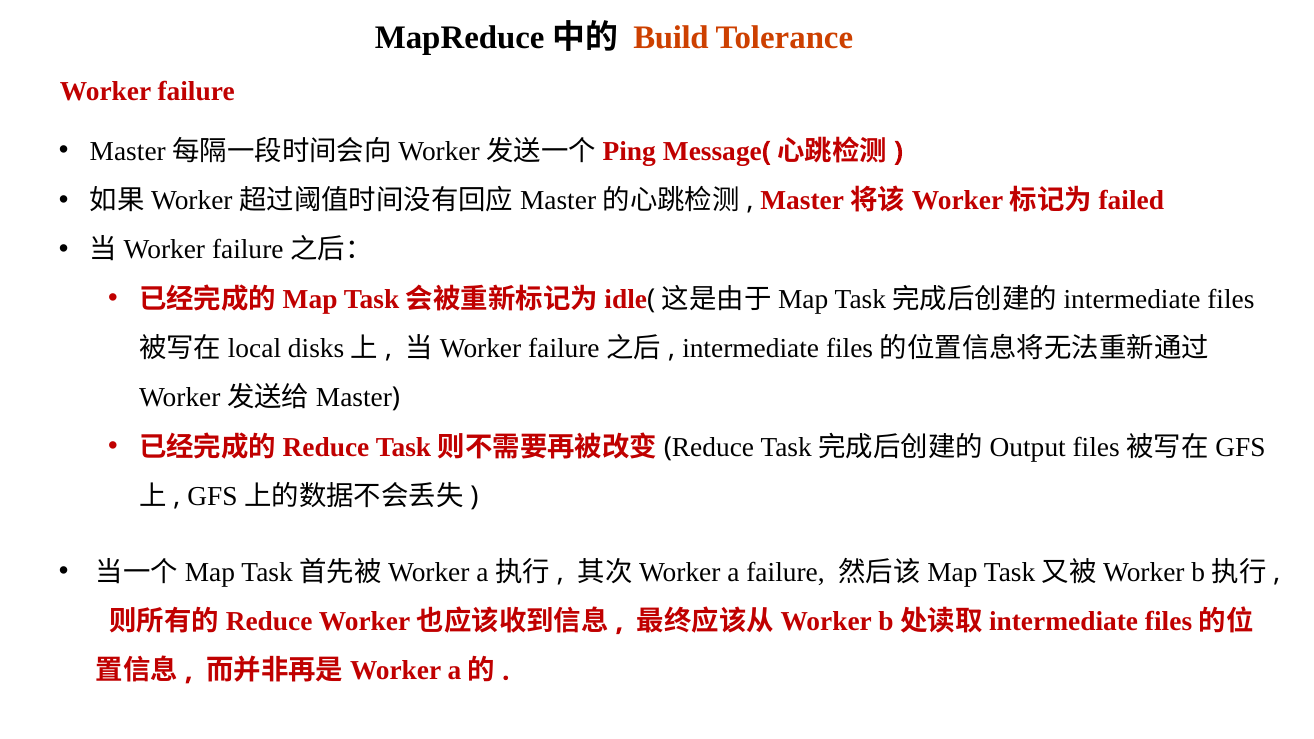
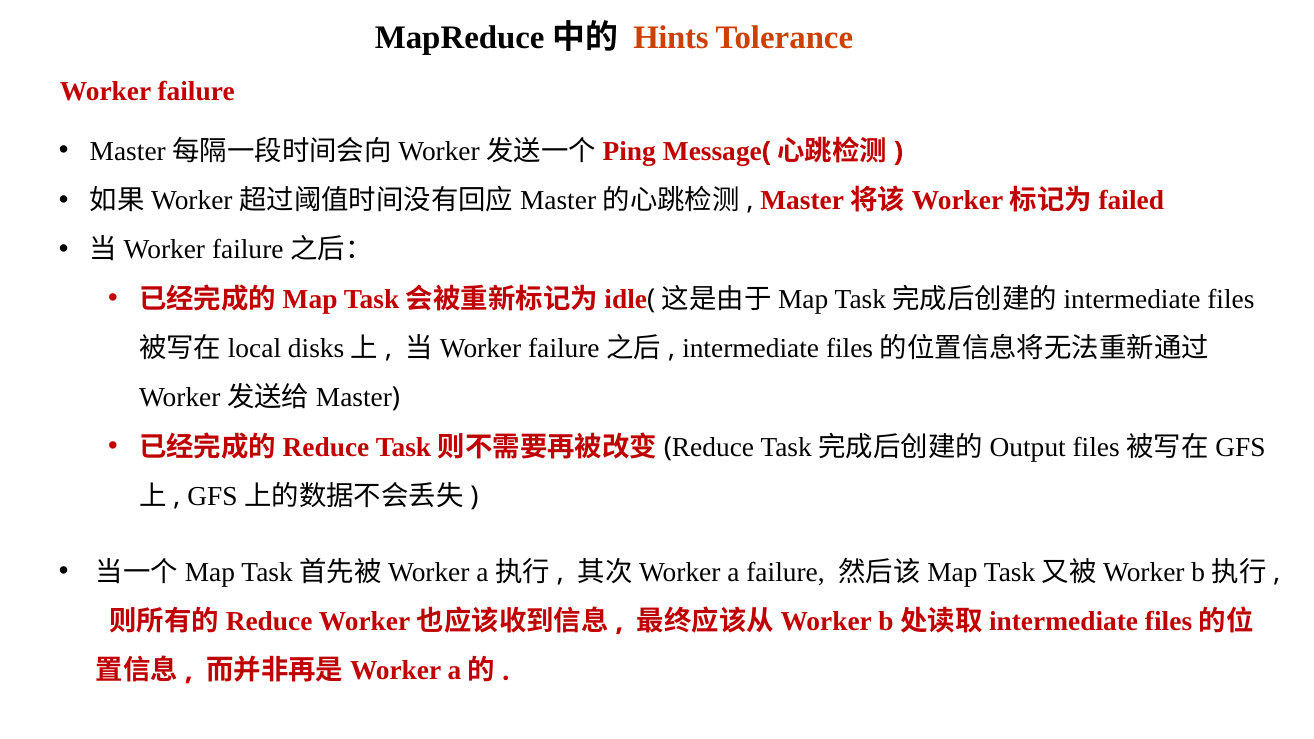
Build: Build -> Hints
